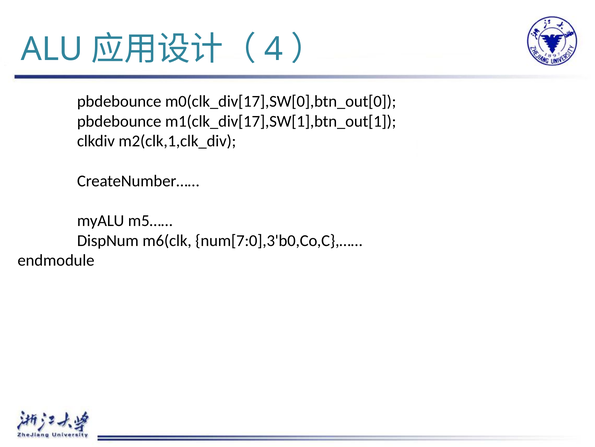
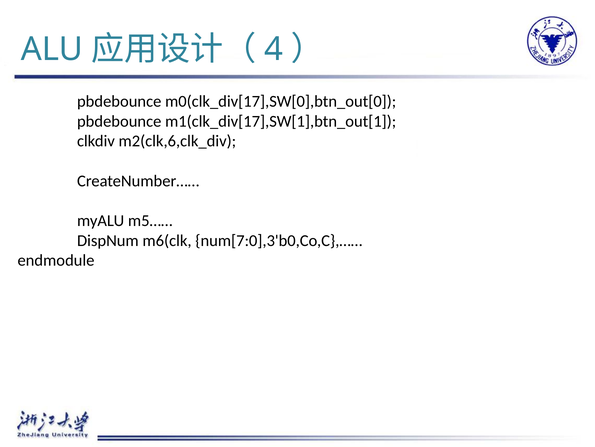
m2(clk,1,clk_div: m2(clk,1,clk_div -> m2(clk,6,clk_div
